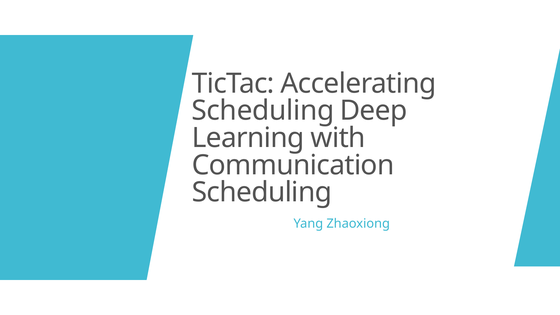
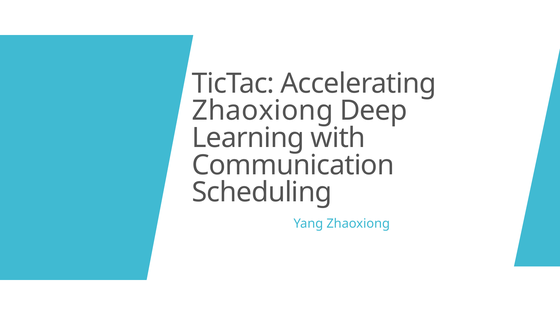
Scheduling at (263, 111): Scheduling -> Zhaoxiong
